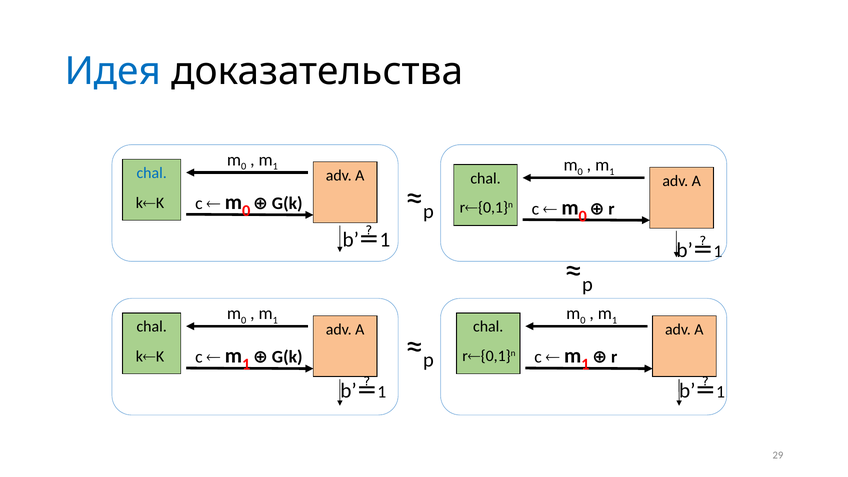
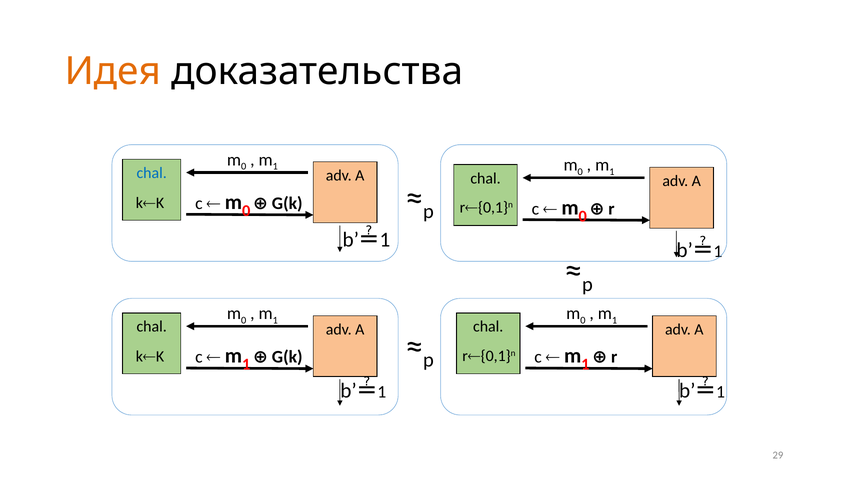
Идея colour: blue -> orange
